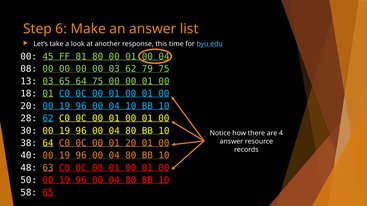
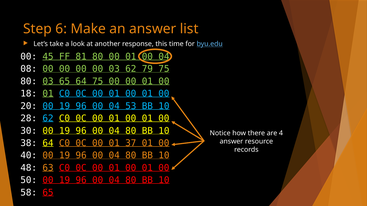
13 at (29, 81): 13 -> 80
04 10: 10 -> 53
01 20: 20 -> 37
